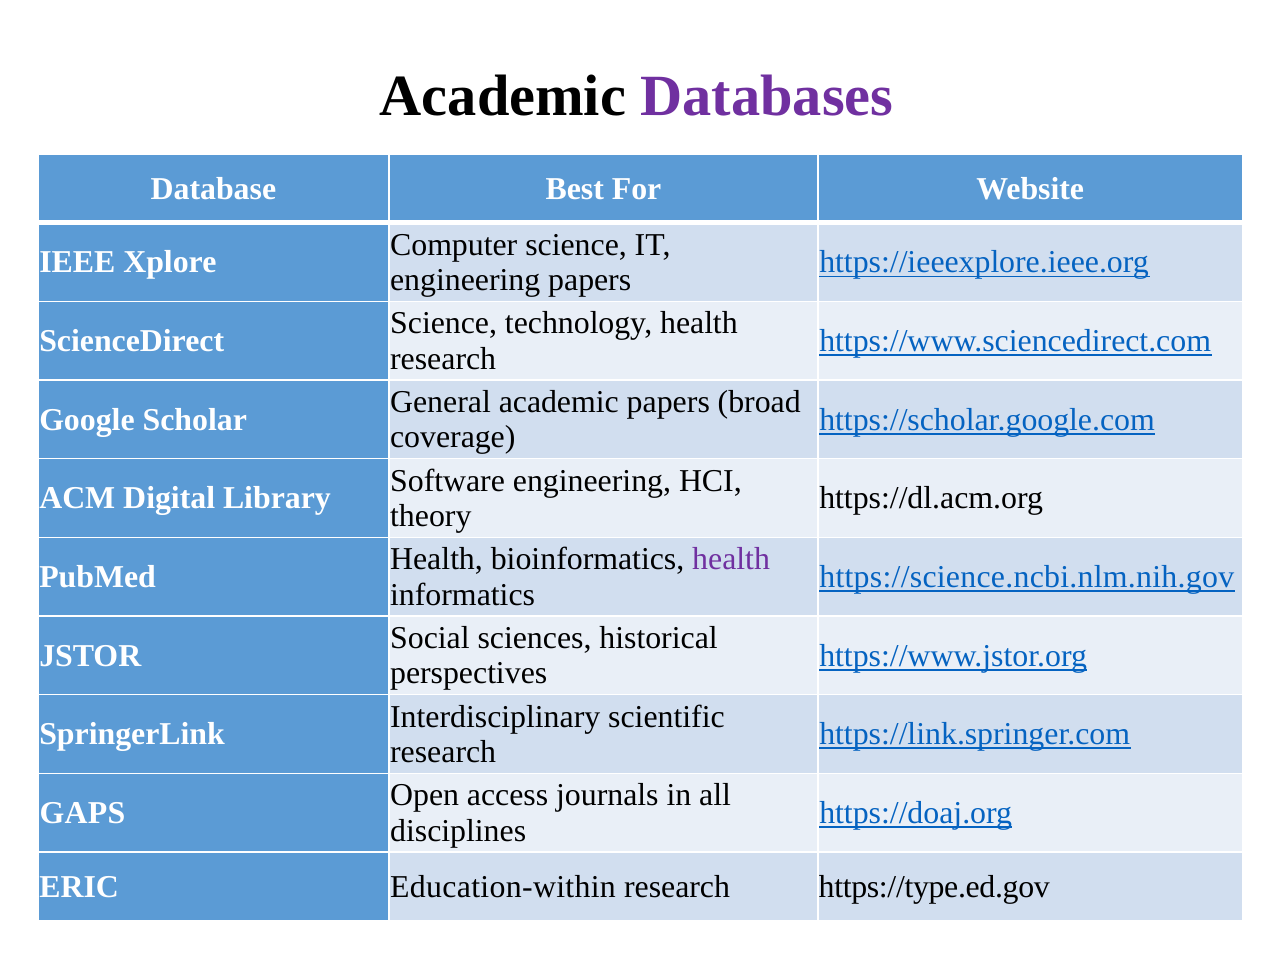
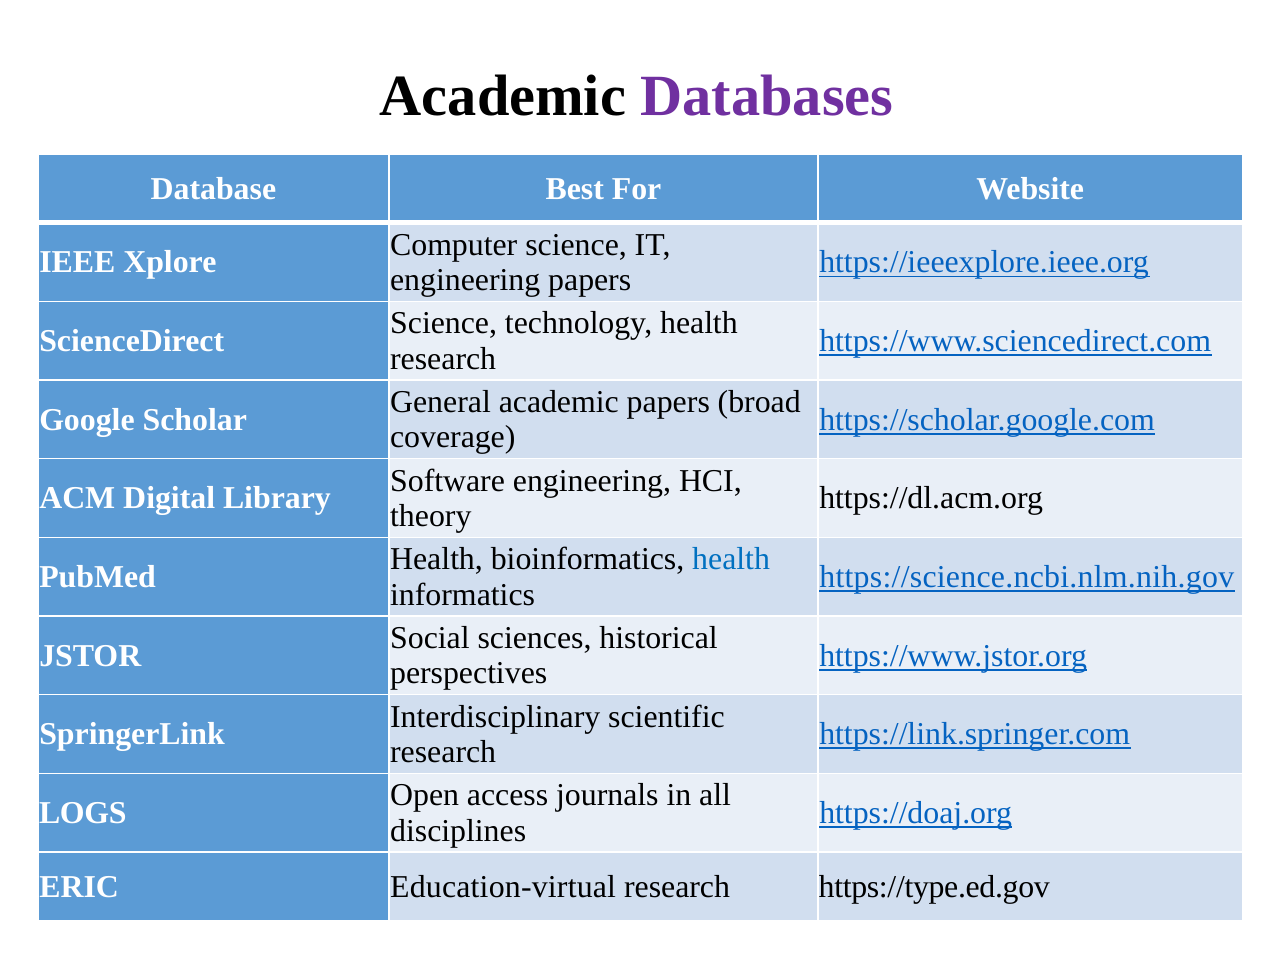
health at (731, 560) colour: purple -> blue
GAPS: GAPS -> LOGS
Education-within: Education-within -> Education-virtual
